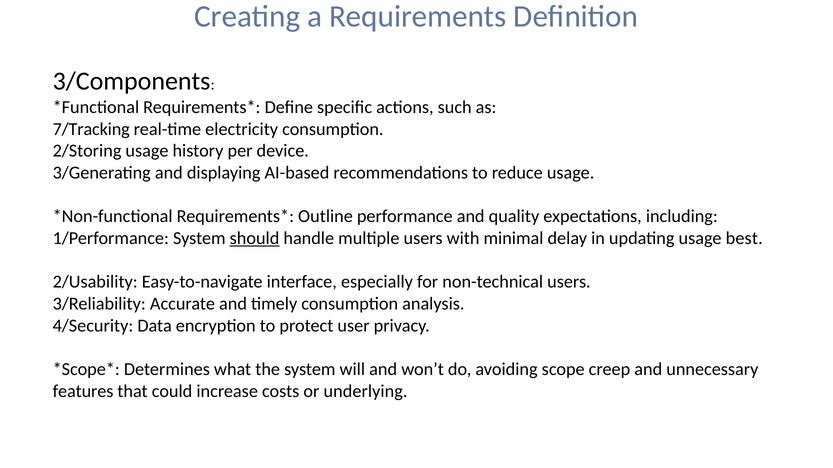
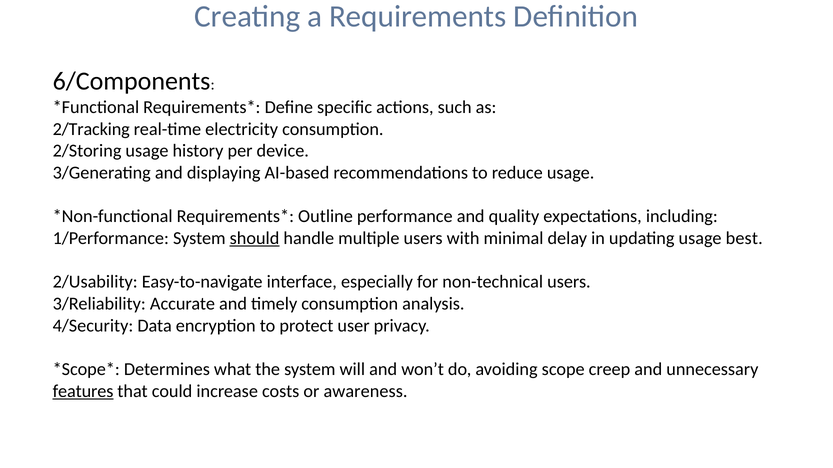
3/Components: 3/Components -> 6/Components
7/Tracking: 7/Tracking -> 2/Tracking
features underline: none -> present
underlying: underlying -> awareness
